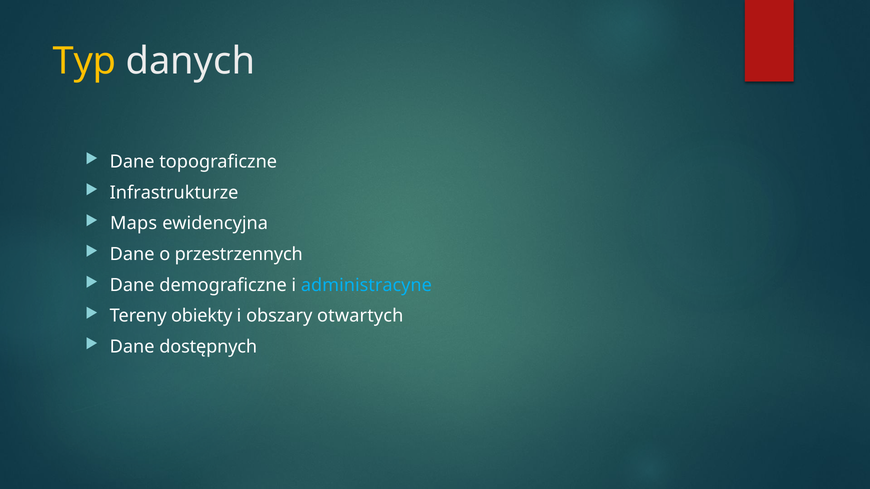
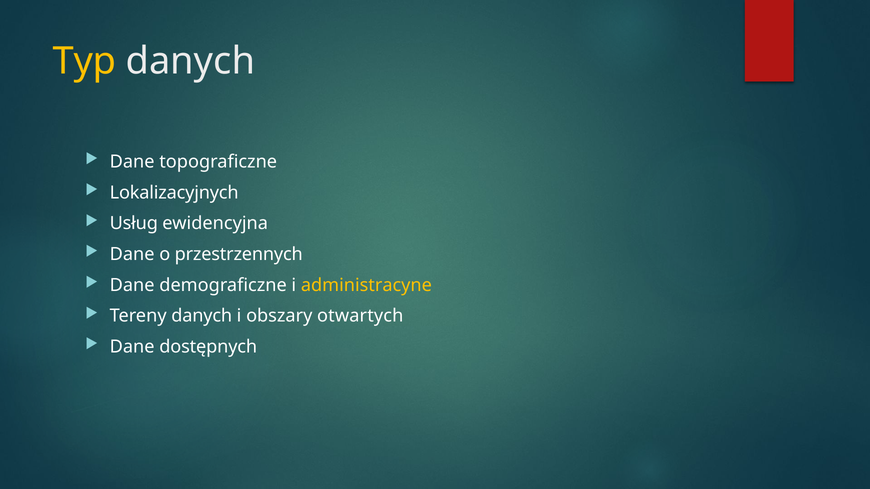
Infrastrukturze: Infrastrukturze -> Lokalizacyjnych
Maps: Maps -> Usług
administracyne colour: light blue -> yellow
Tereny obiekty: obiekty -> danych
